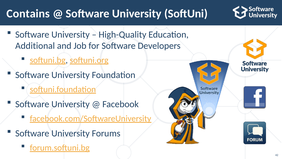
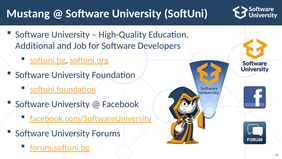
Contains: Contains -> Mustang
